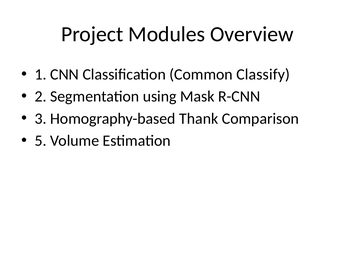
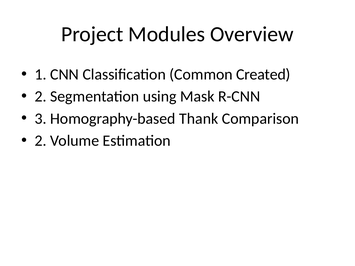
Classify: Classify -> Created
5 at (41, 141): 5 -> 2
